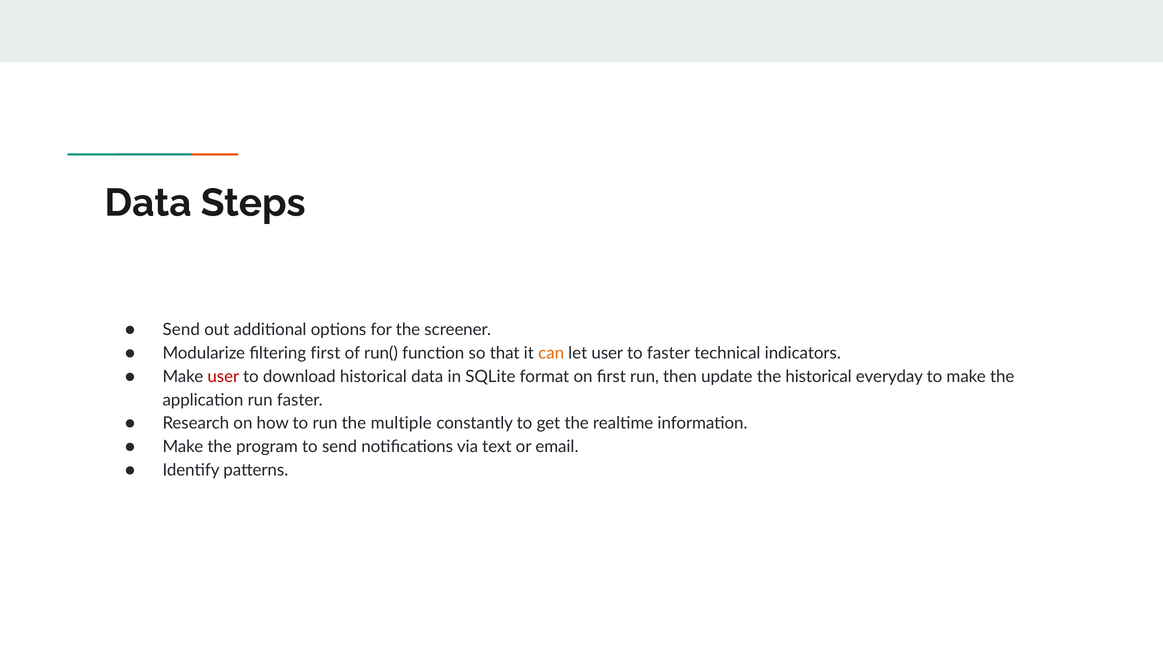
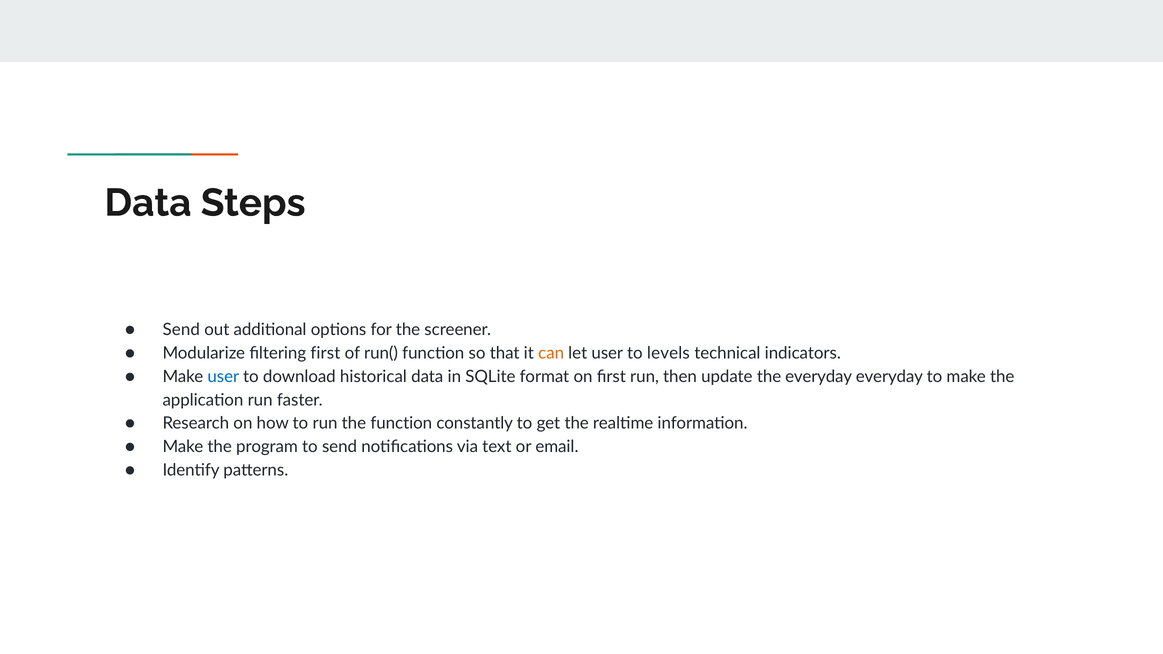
to faster: faster -> levels
user at (223, 377) colour: red -> blue
the historical: historical -> everyday
the multiple: multiple -> function
